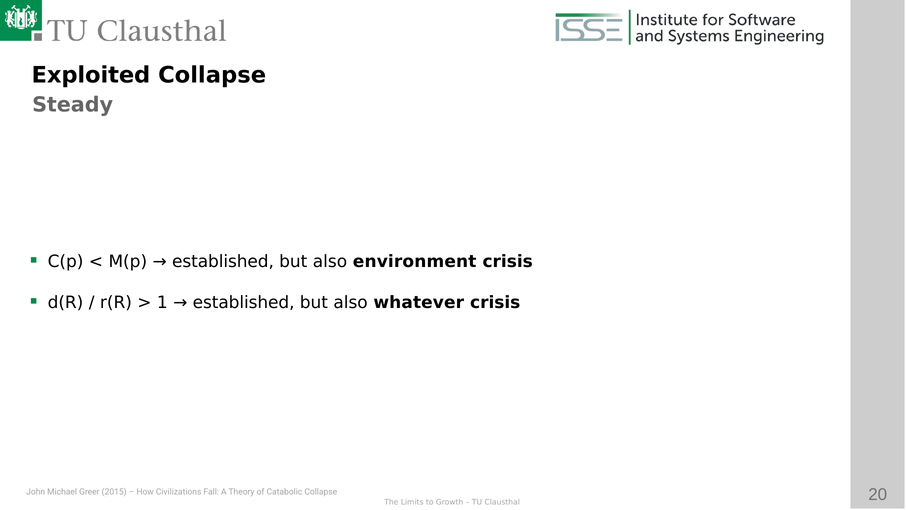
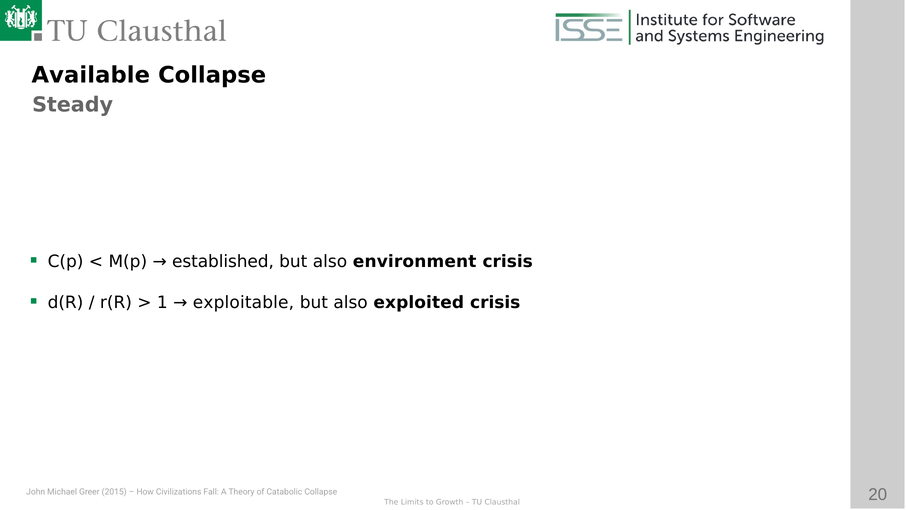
Exploited: Exploited -> Available
established at (244, 302): established -> exploitable
whatever: whatever -> exploited
